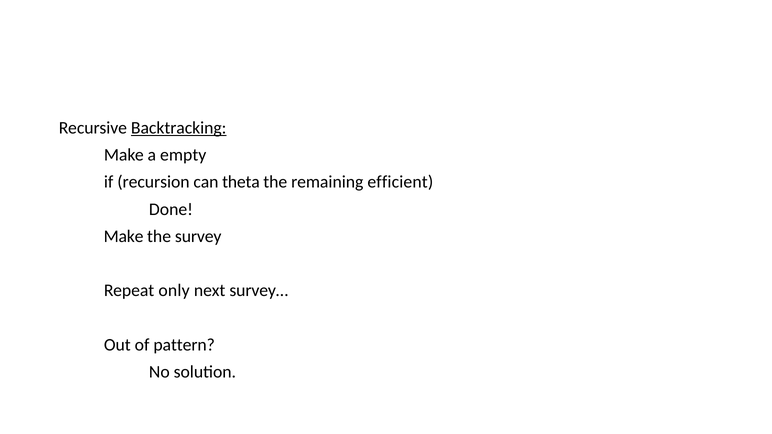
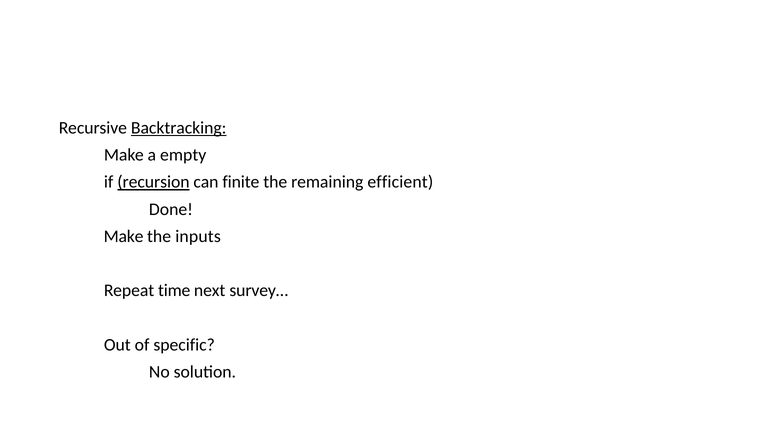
recursion underline: none -> present
theta: theta -> finite
survey: survey -> inputs
only: only -> time
pattern: pattern -> specific
